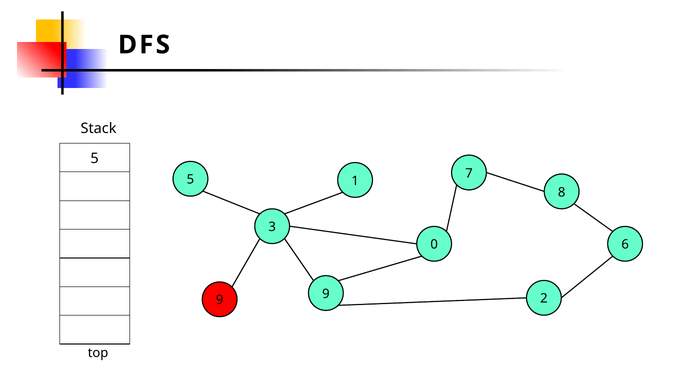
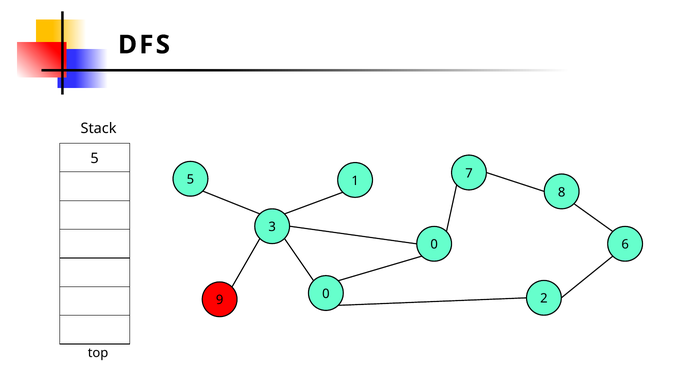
9 9: 9 -> 0
